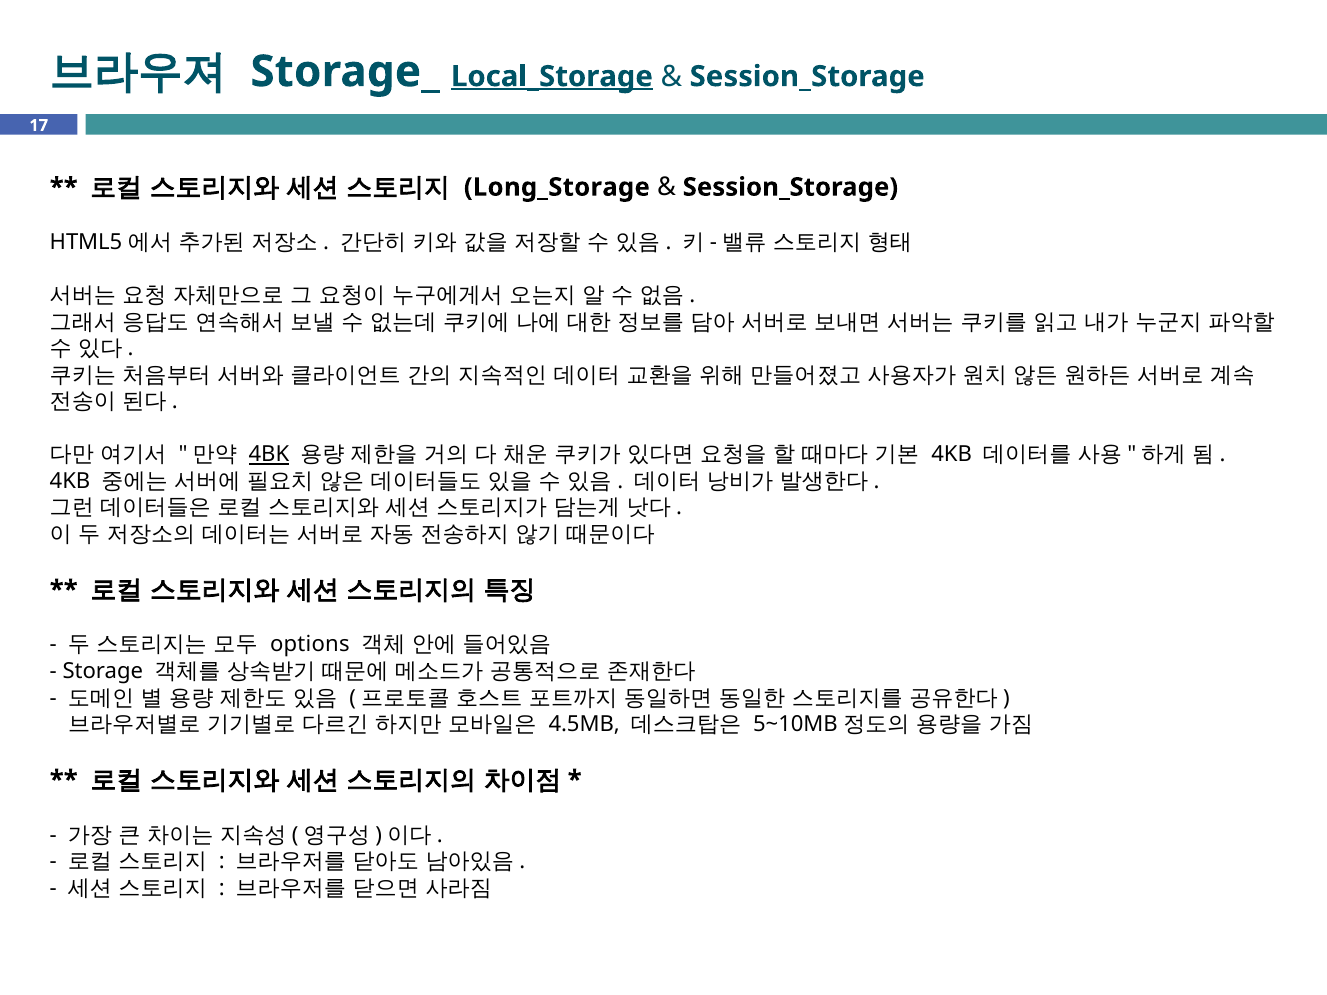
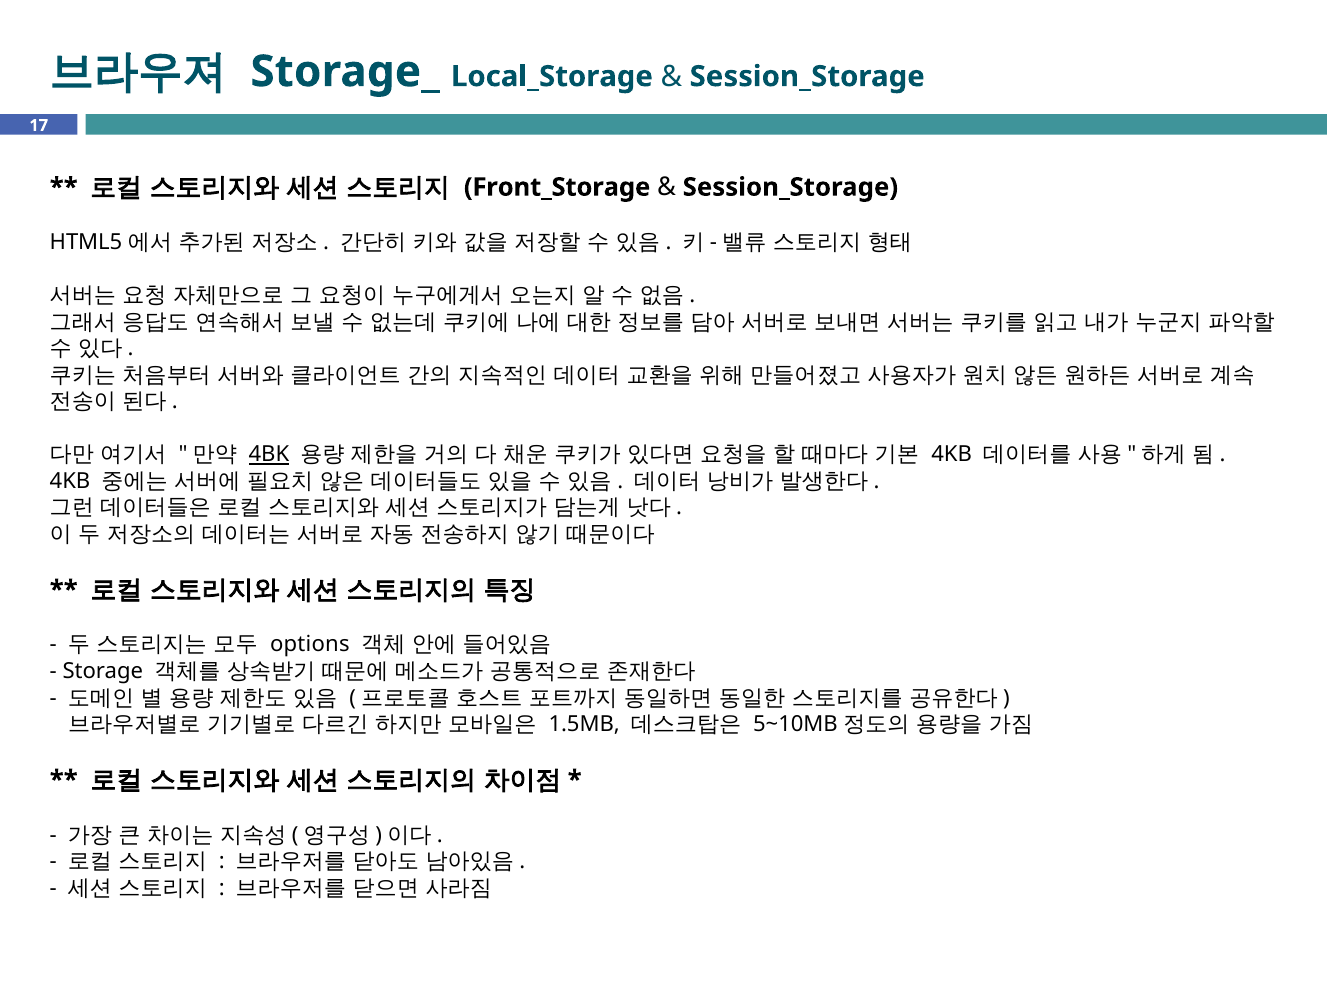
Local_Storage underline: present -> none
Long_Storage: Long_Storage -> Front_Storage
4.5MB: 4.5MB -> 1.5MB
